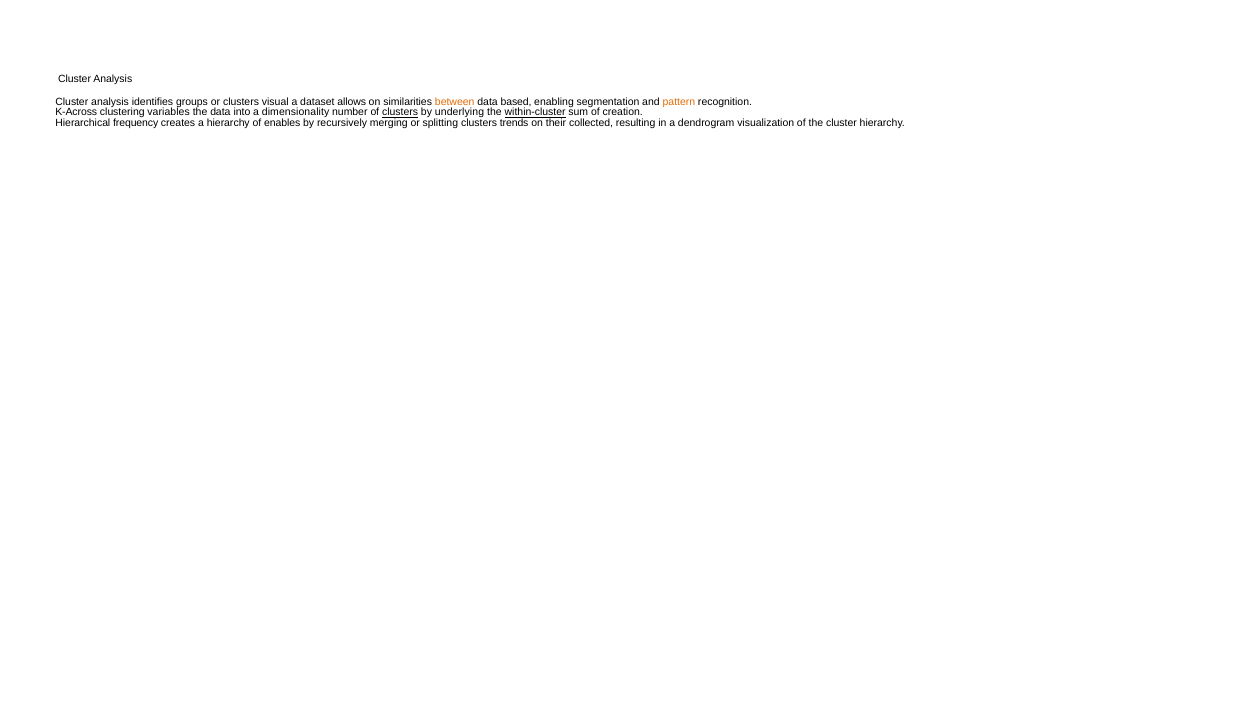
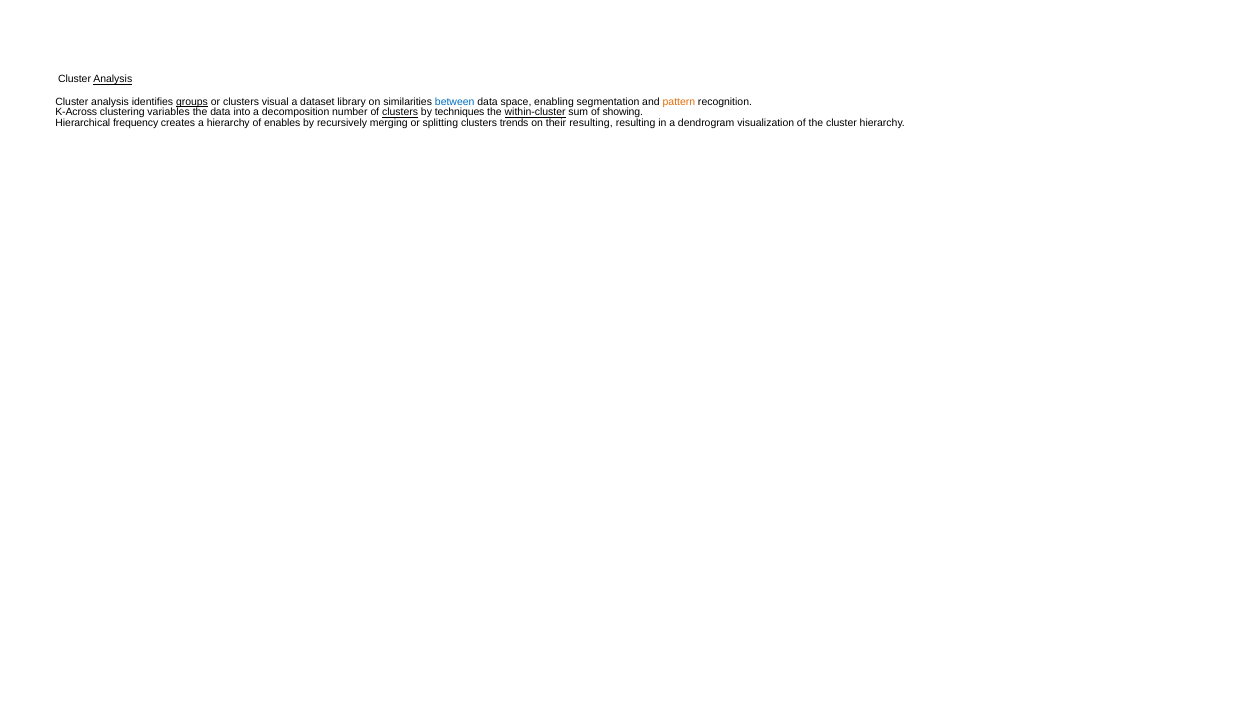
Analysis at (113, 80) underline: none -> present
groups underline: none -> present
allows: allows -> library
between colour: orange -> blue
based: based -> space
dimensionality: dimensionality -> decomposition
underlying: underlying -> techniques
creation: creation -> showing
their collected: collected -> resulting
